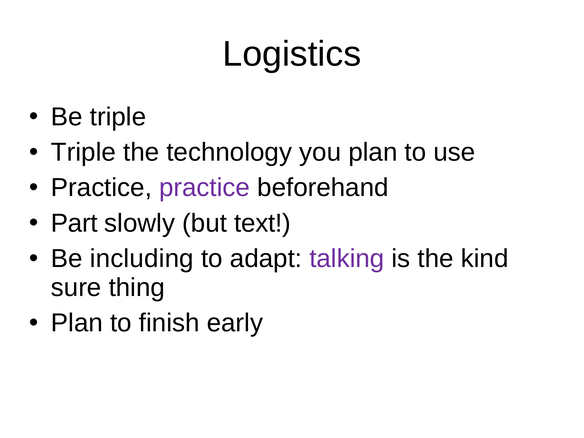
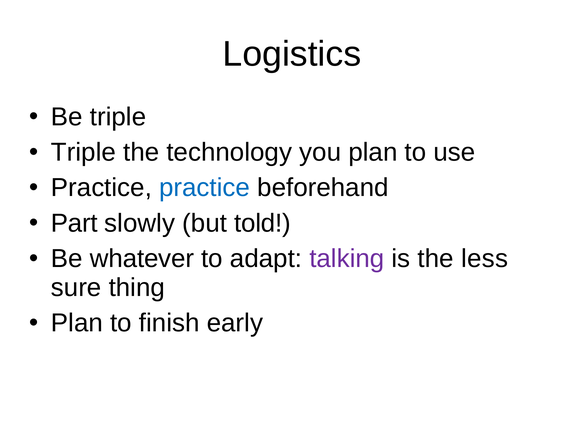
practice at (205, 188) colour: purple -> blue
text: text -> told
including: including -> whatever
kind: kind -> less
